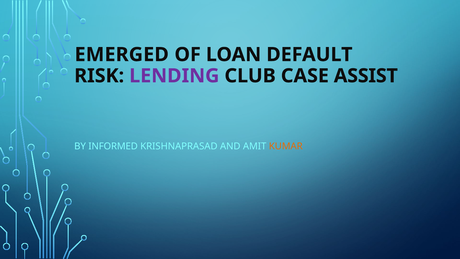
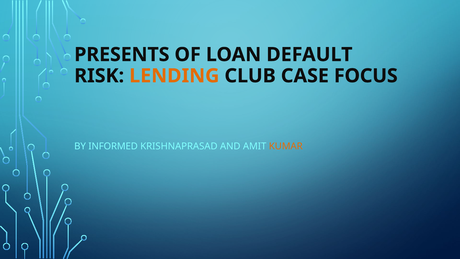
EMERGED: EMERGED -> PRESENTS
LENDING colour: purple -> orange
ASSIST: ASSIST -> FOCUS
